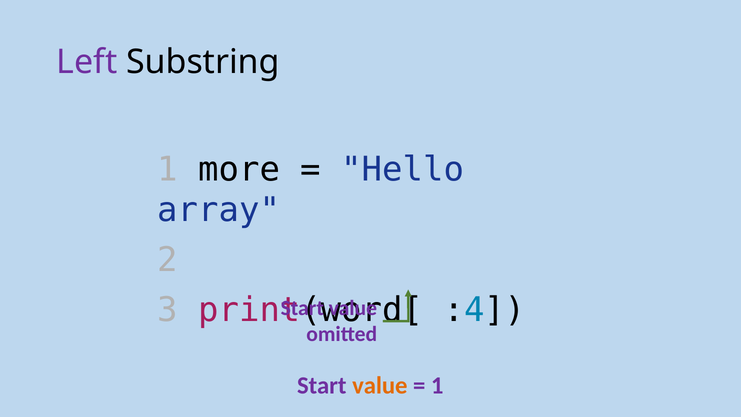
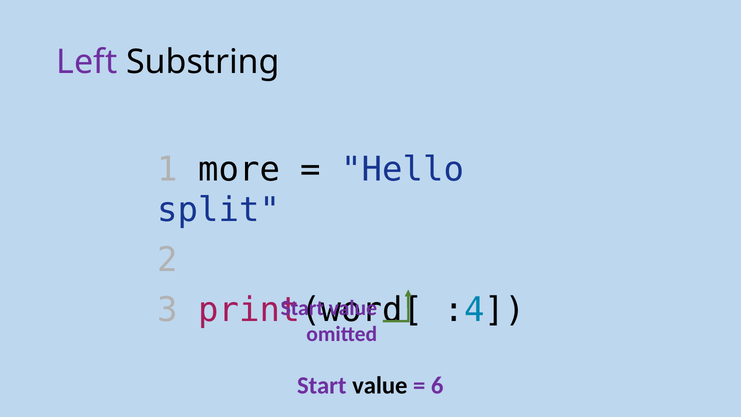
array: array -> split
value at (380, 386) colour: orange -> black
1 at (437, 386): 1 -> 6
